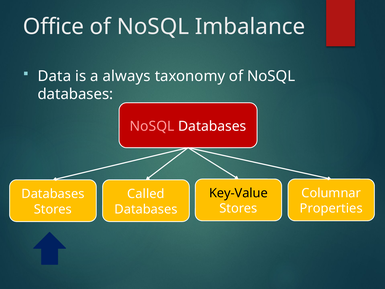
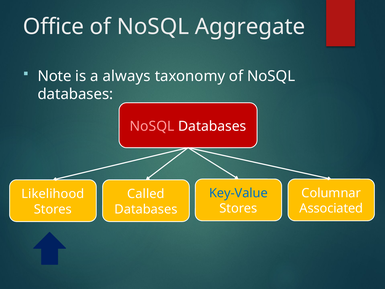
Imbalance: Imbalance -> Aggregate
Data: Data -> Note
Key-Value colour: black -> blue
Databases at (53, 194): Databases -> Likelihood
Properties: Properties -> Associated
